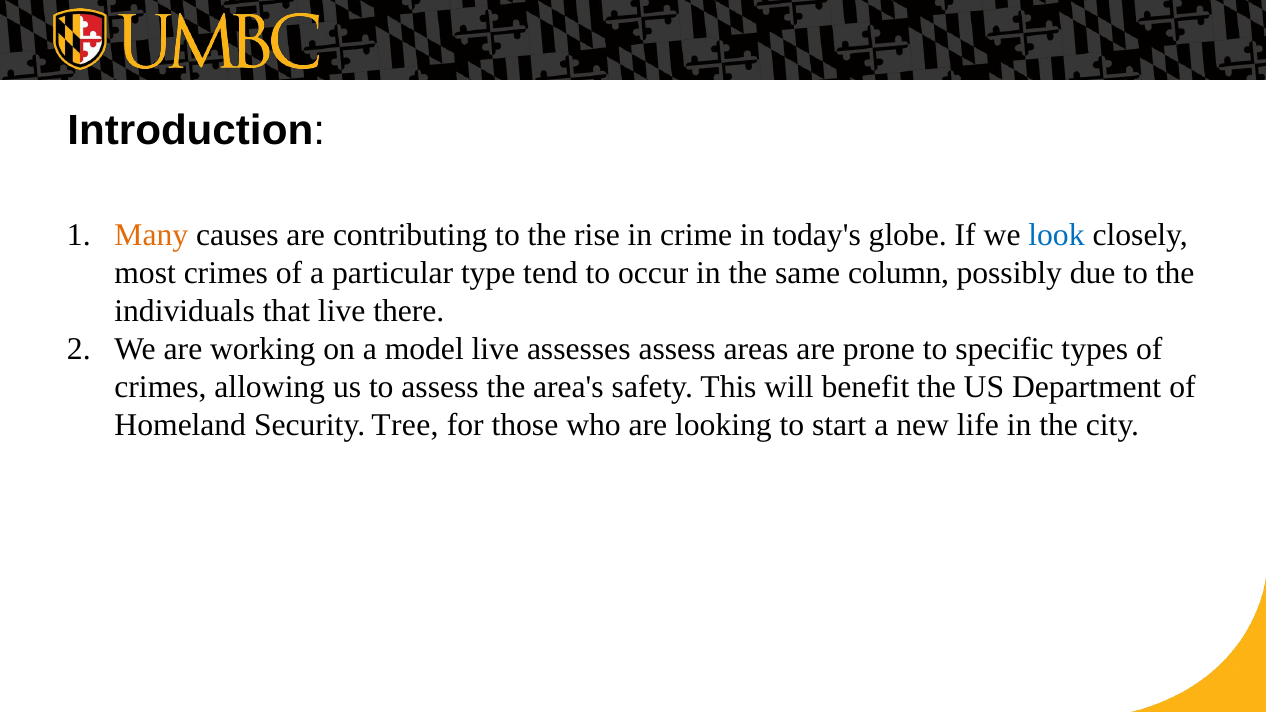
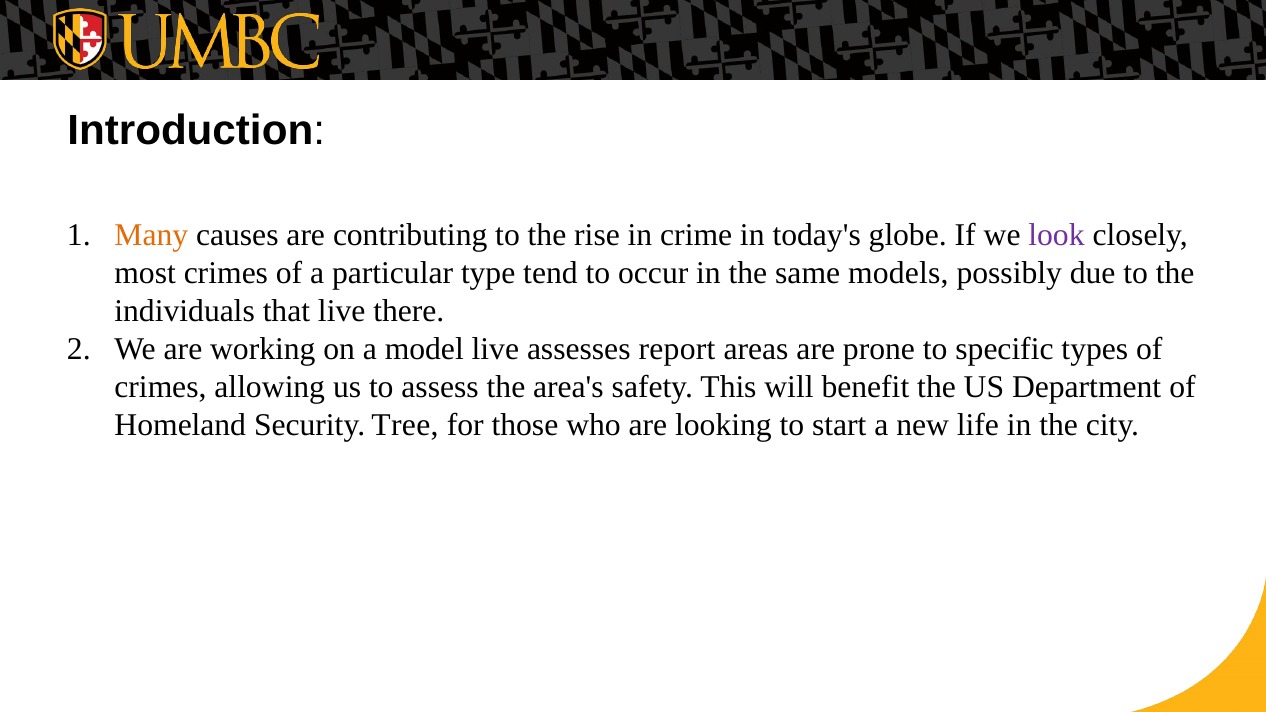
look colour: blue -> purple
column: column -> models
assesses assess: assess -> report
